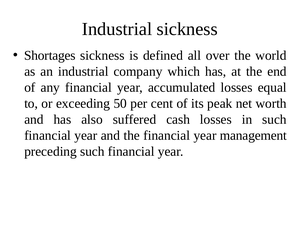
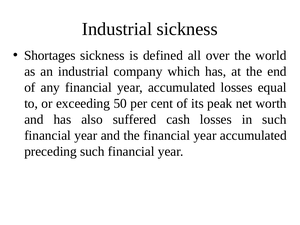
the financial year management: management -> accumulated
